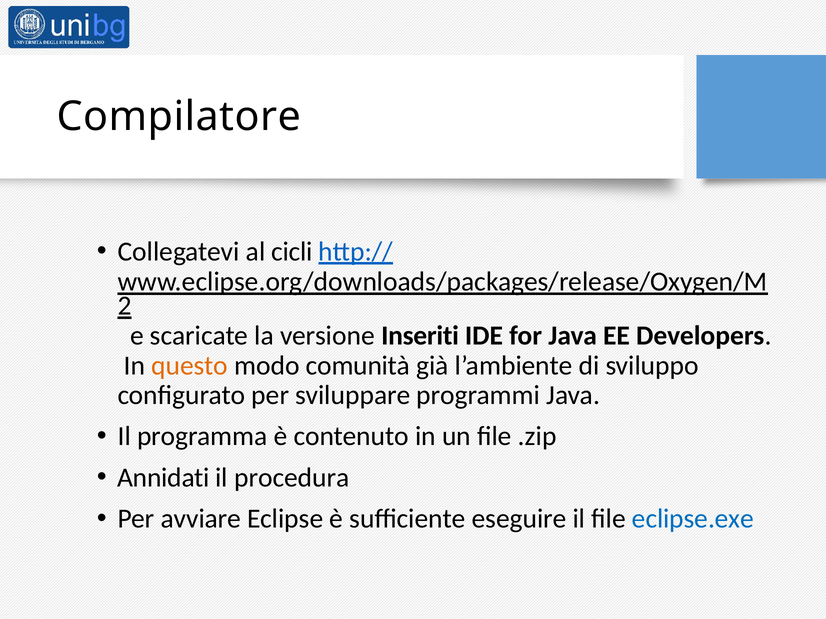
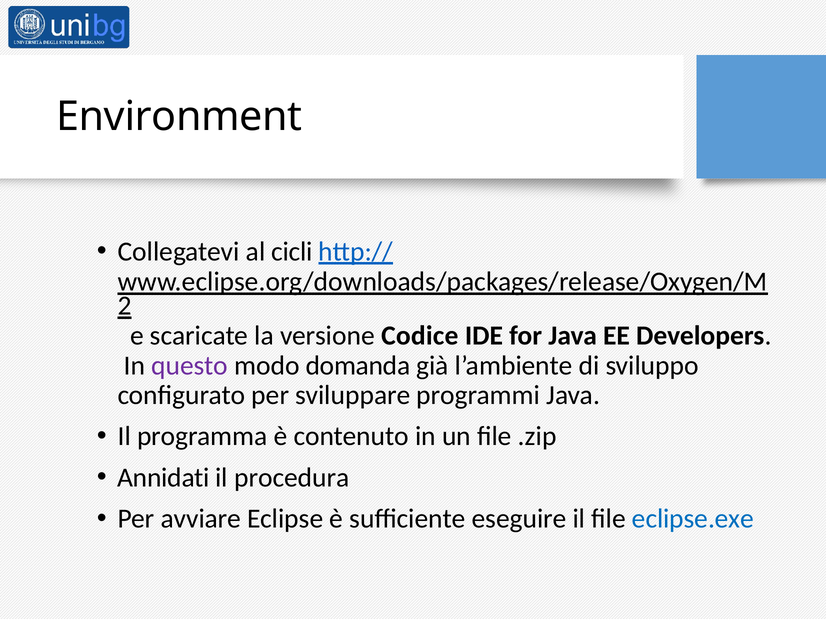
Compilatore: Compilatore -> Environment
Inseriti: Inseriti -> Codice
questo colour: orange -> purple
comunità: comunità -> domanda
